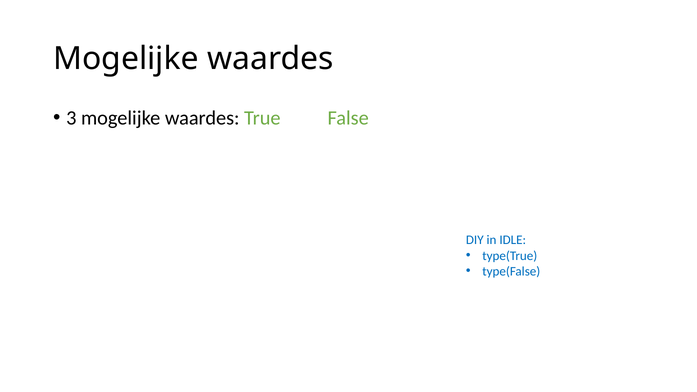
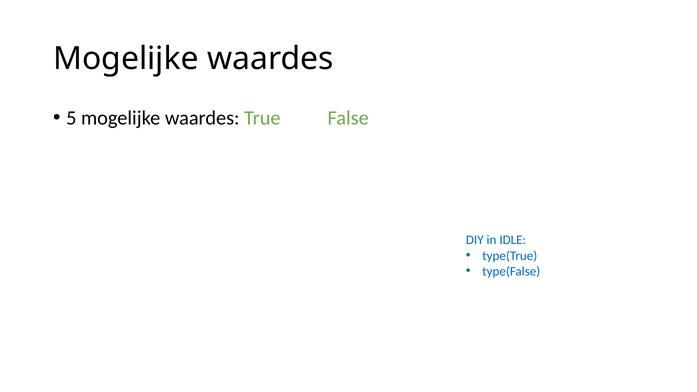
3: 3 -> 5
